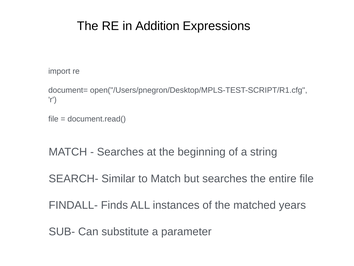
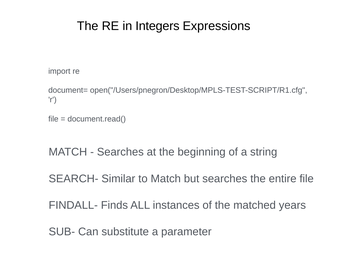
Addition: Addition -> Integers
